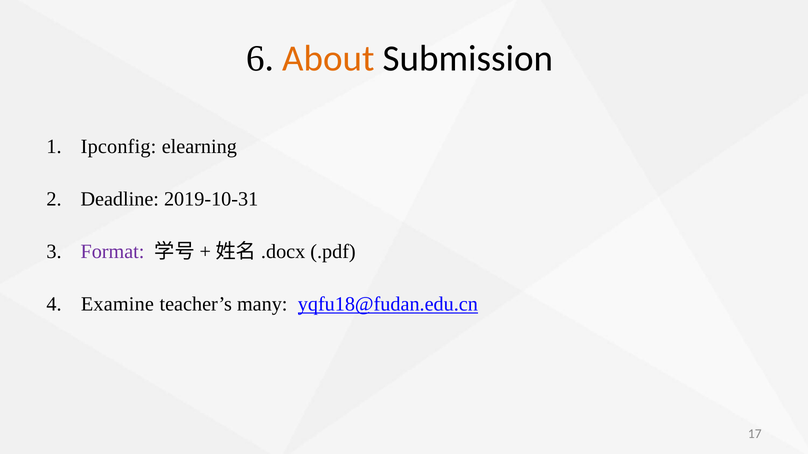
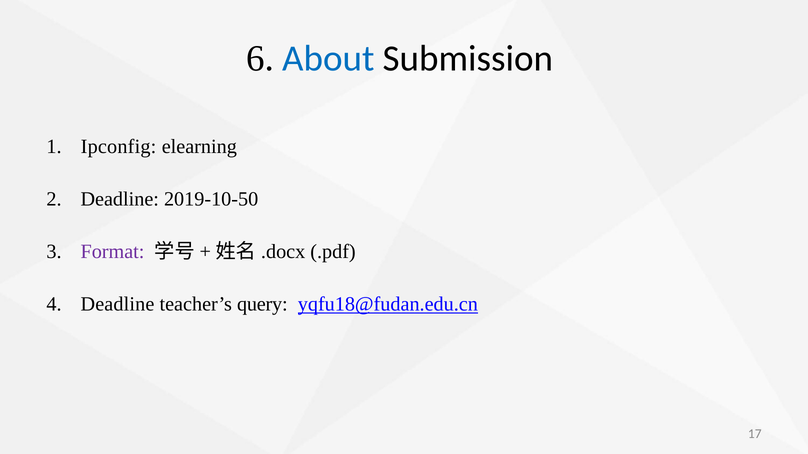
About colour: orange -> blue
2019-10-31: 2019-10-31 -> 2019-10-50
Examine at (117, 304): Examine -> Deadline
many: many -> query
